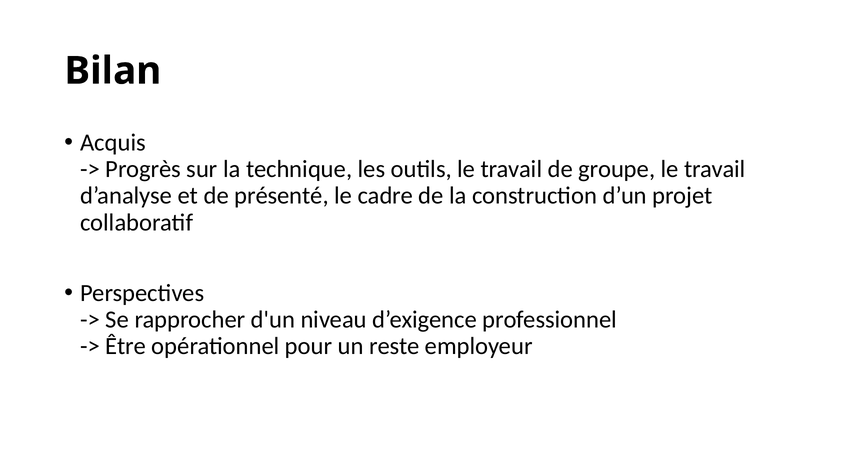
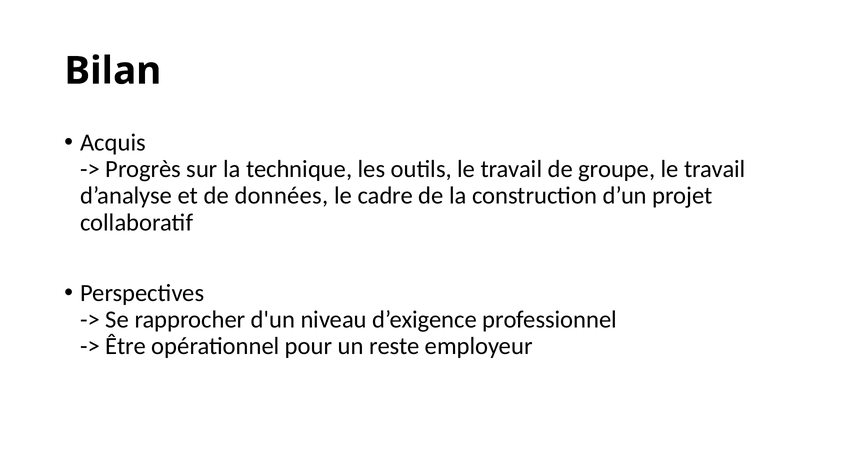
présenté: présenté -> données
